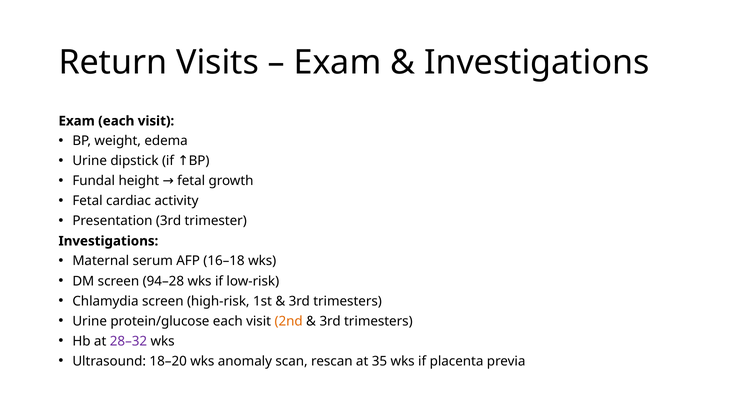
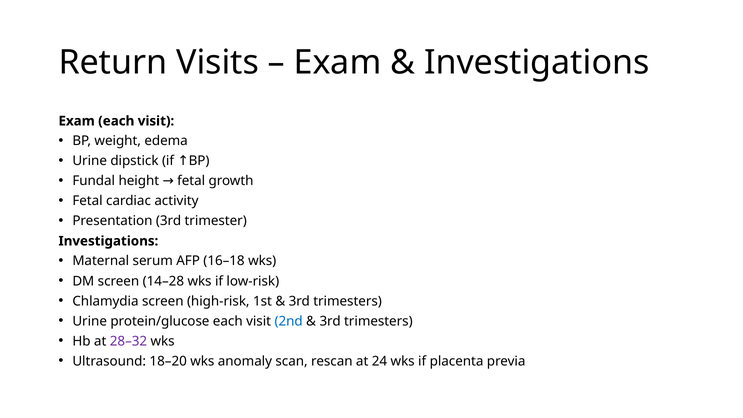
94–28: 94–28 -> 14–28
2nd colour: orange -> blue
35: 35 -> 24
